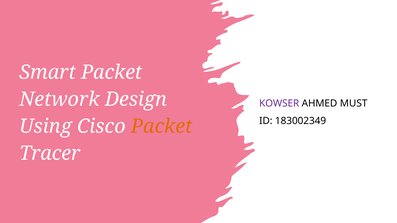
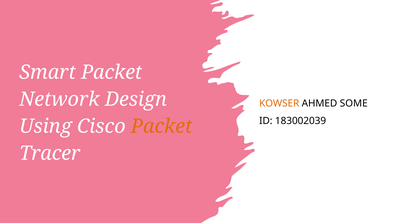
KOWSER colour: purple -> orange
MUST: MUST -> SOME
183002349: 183002349 -> 183002039
